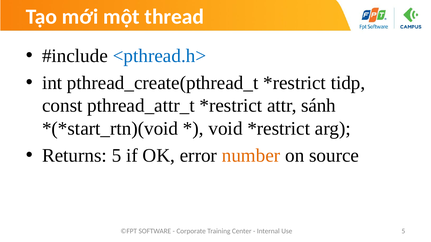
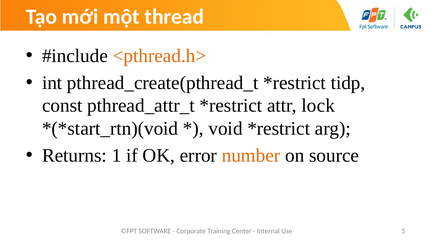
<pthread.h> colour: blue -> orange
sánh: sánh -> lock
Returns 5: 5 -> 1
